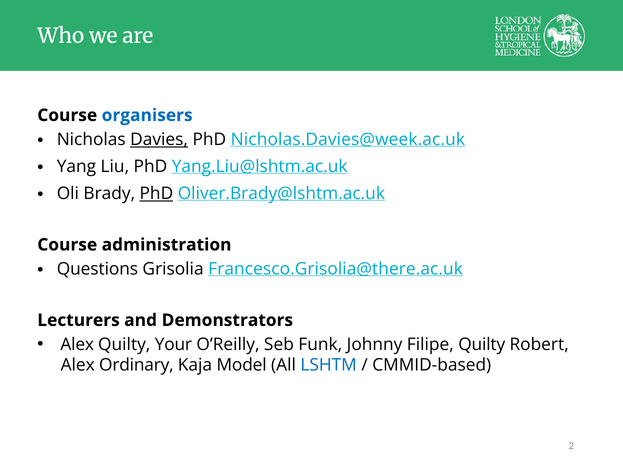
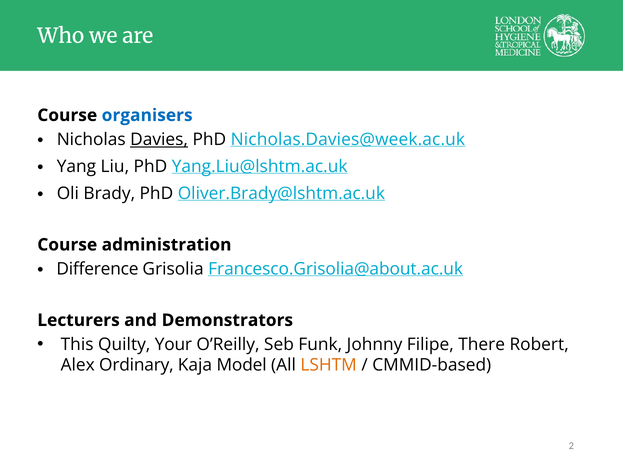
PhD at (156, 194) underline: present -> none
Questions: Questions -> Difference
Francesco.Grisolia@there.ac.uk: Francesco.Grisolia@there.ac.uk -> Francesco.Grisolia@about.ac.uk
Alex at (77, 345): Alex -> This
Filipe Quilty: Quilty -> There
LSHTM colour: blue -> orange
